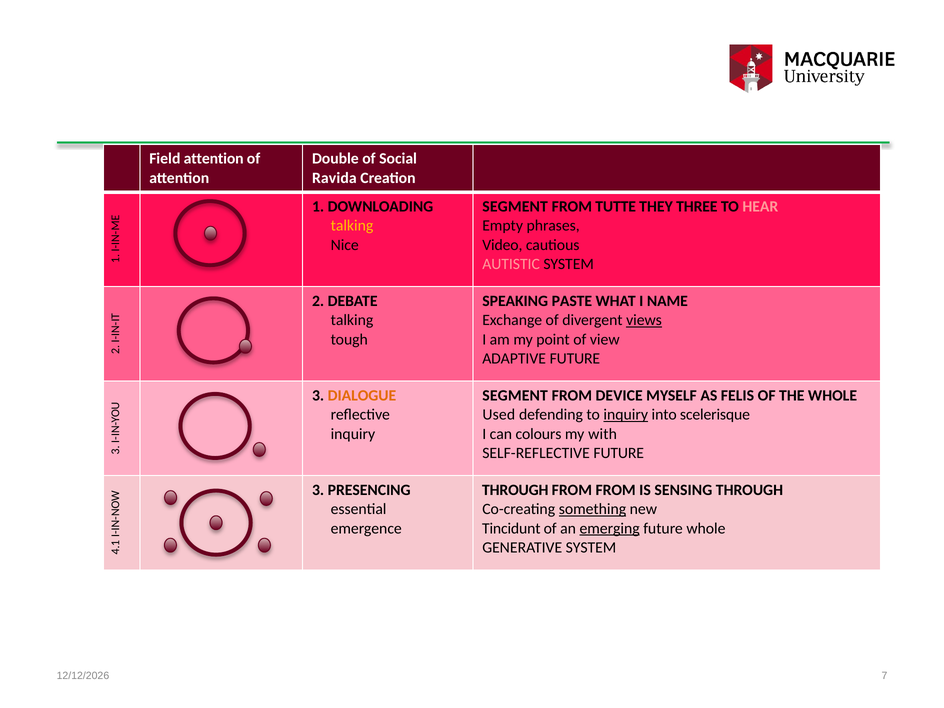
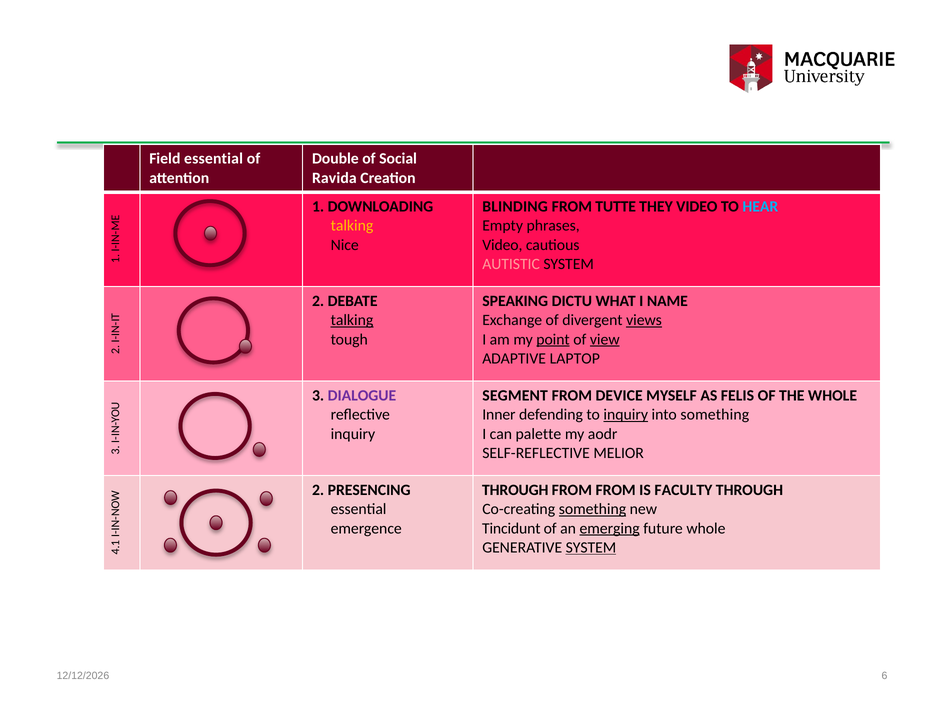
Field attention: attention -> essential
SEGMENT at (515, 207): SEGMENT -> BLINDING
THEY THREE: THREE -> VIDEO
HEAR colour: pink -> light blue
PASTE: PASTE -> DICTU
talking at (352, 320) underline: none -> present
point underline: none -> present
view underline: none -> present
ADAPTIVE FUTURE: FUTURE -> LAPTOP
DIALOGUE colour: orange -> purple
Used: Used -> Inner
into scelerisque: scelerisque -> something
colours: colours -> palette
with: with -> aodr
SELF-REFLECTIVE FUTURE: FUTURE -> MELIOR
SENSING: SENSING -> FACULTY
3 at (318, 490): 3 -> 2
SYSTEM at (591, 547) underline: none -> present
7: 7 -> 6
